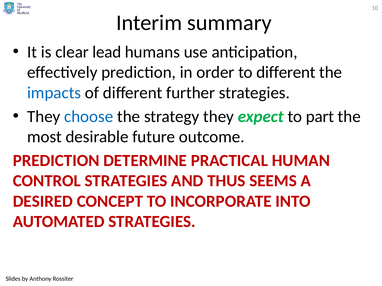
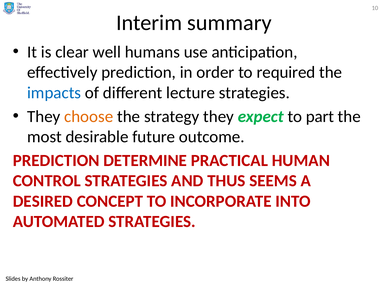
lead: lead -> well
to different: different -> required
further: further -> lecture
choose colour: blue -> orange
